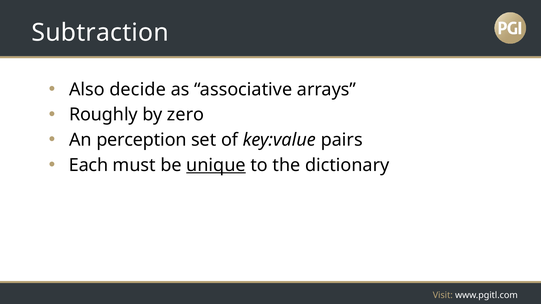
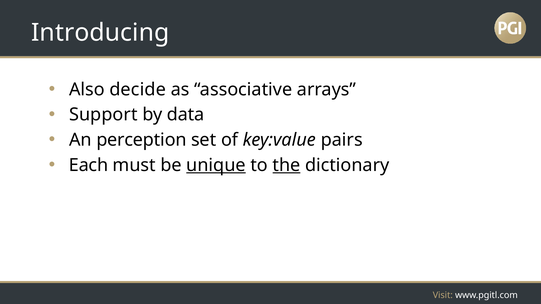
Subtraction: Subtraction -> Introducing
Roughly: Roughly -> Support
zero: zero -> data
the underline: none -> present
